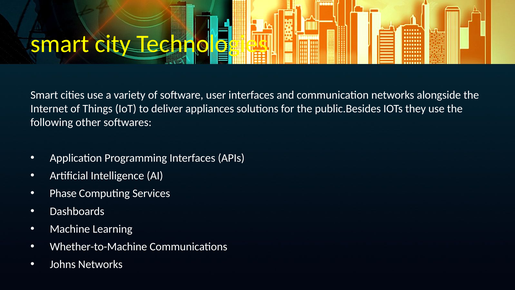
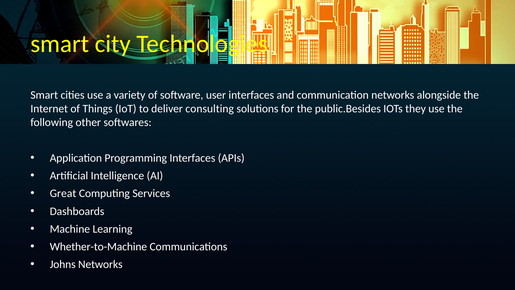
appliances: appliances -> consulting
Phase: Phase -> Great
